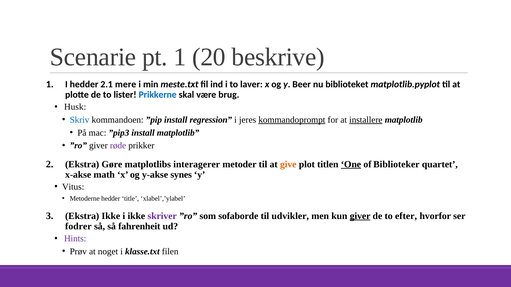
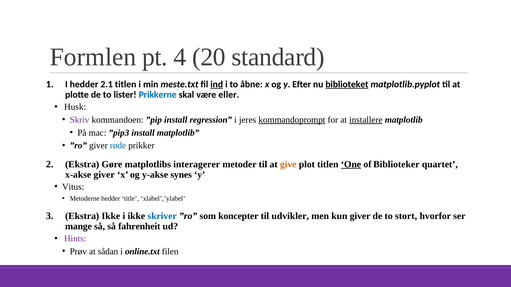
Scenarie: Scenarie -> Formlen
pt 1: 1 -> 4
beskrive: beskrive -> standard
2.1 mere: mere -> titlen
ind underline: none -> present
laver: laver -> åbne
Beer: Beer -> Efter
biblioteket underline: none -> present
brug: brug -> eller
Skriv colour: blue -> purple
røde colour: purple -> blue
x-akse math: math -> giver
skriver colour: purple -> blue
sofaborde: sofaborde -> koncepter
giver at (360, 216) underline: present -> none
efter: efter -> stort
fodrer: fodrer -> mange
noget: noget -> sådan
klasse.txt: klasse.txt -> online.txt
